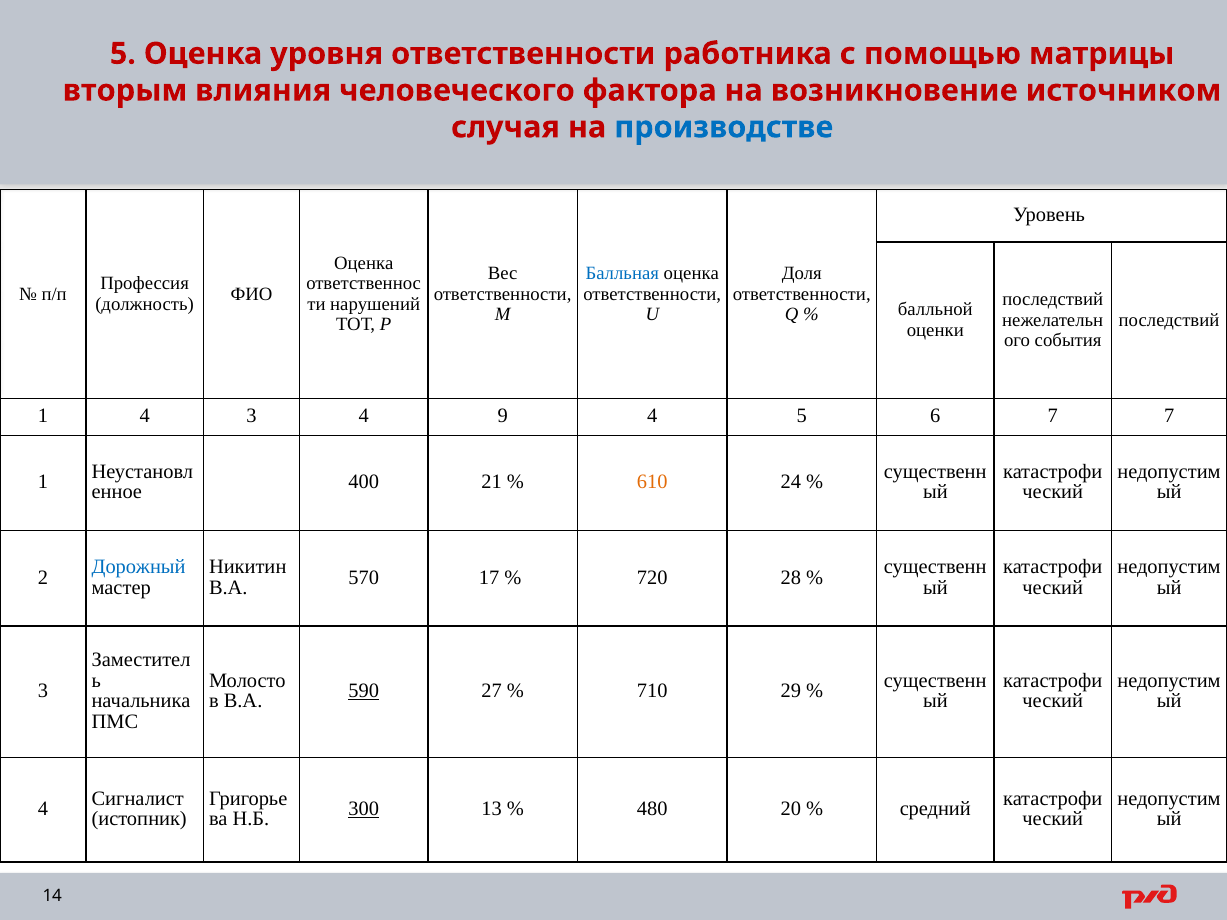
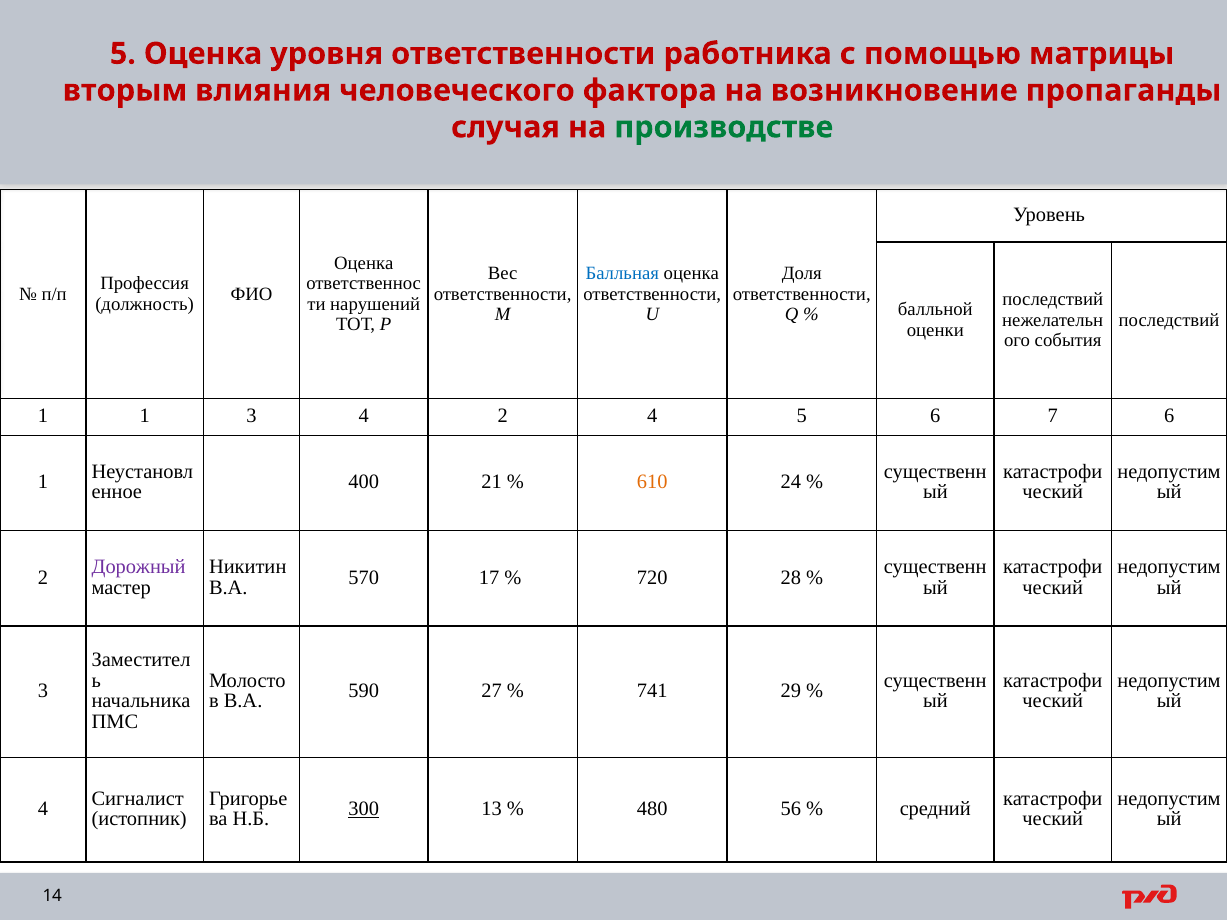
источником: источником -> пропаганды
производстве colour: blue -> green
1 4: 4 -> 1
4 9: 9 -> 2
7 7: 7 -> 6
Дорожный colour: blue -> purple
590 underline: present -> none
710: 710 -> 741
20: 20 -> 56
